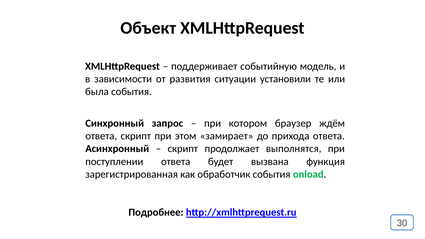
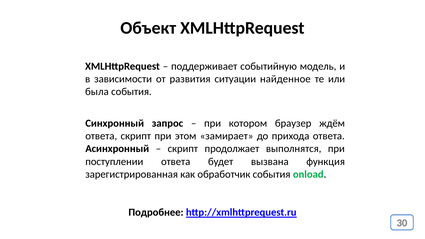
установили: установили -> найденное
